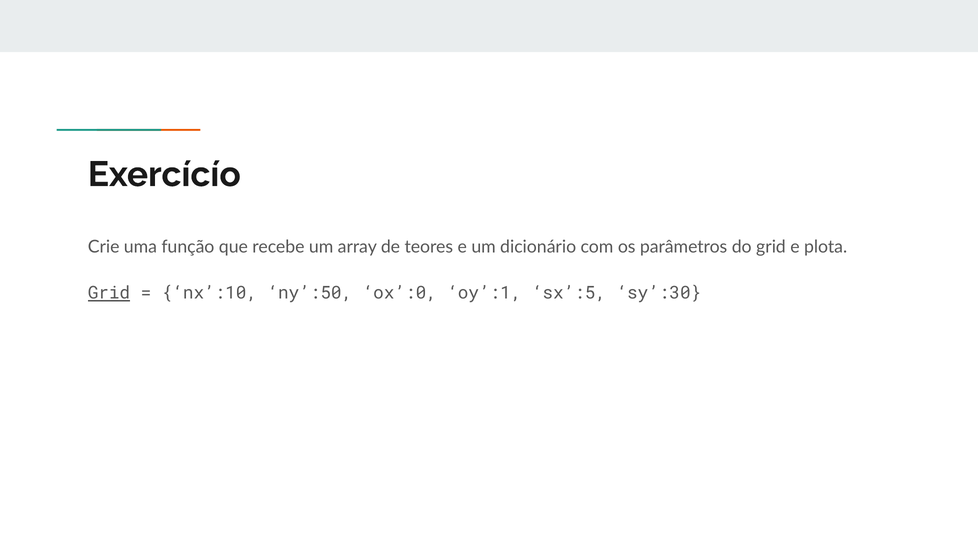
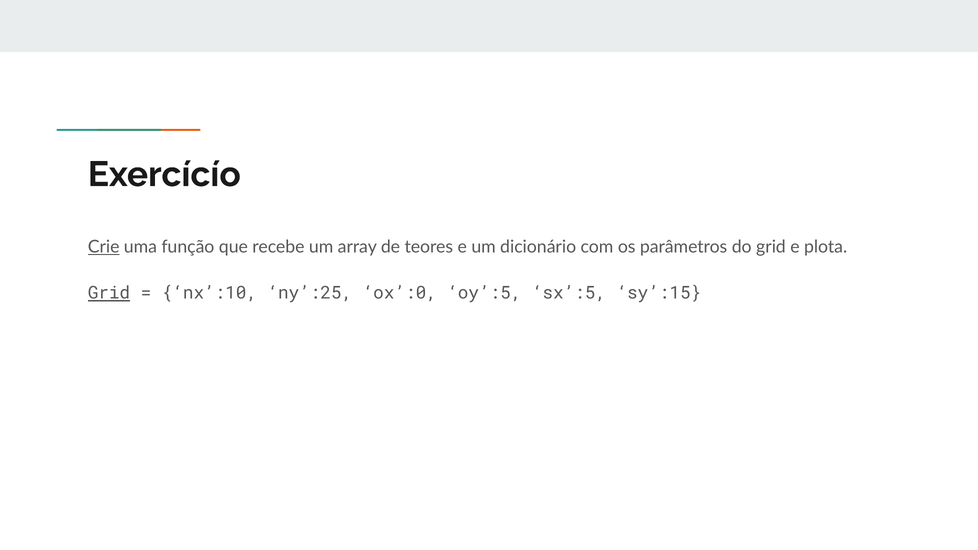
Crie underline: none -> present
ny’:50: ny’:50 -> ny’:25
oy’:1: oy’:1 -> oy’:5
sy’:30: sy’:30 -> sy’:15
